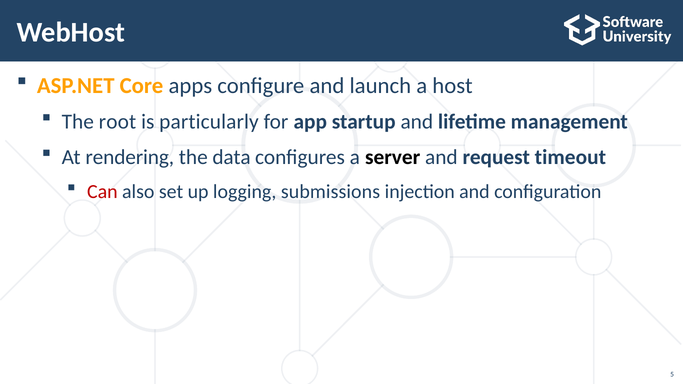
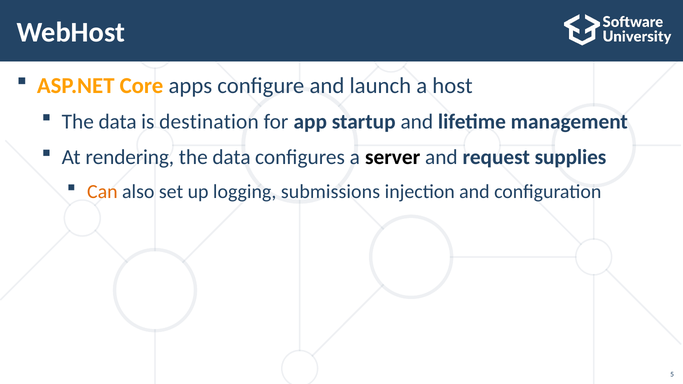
root at (117, 122): root -> data
particularly: particularly -> destination
timeout: timeout -> supplies
Can colour: red -> orange
